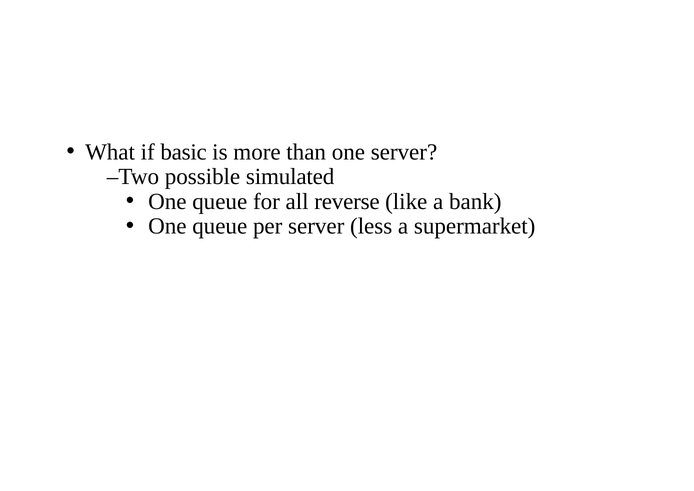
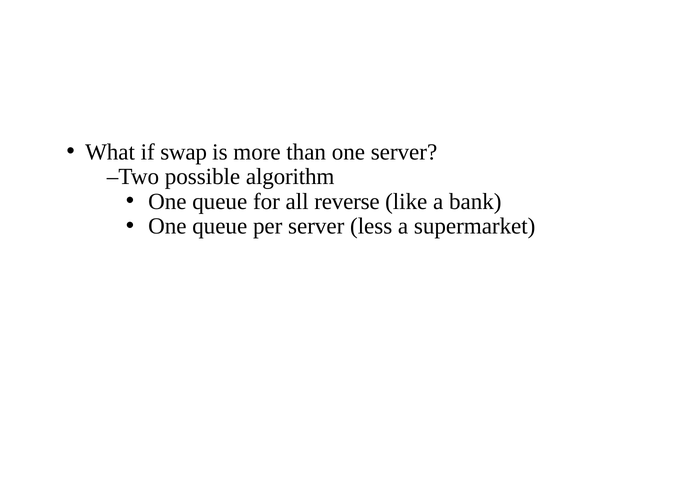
basic: basic -> swap
simulated: simulated -> algorithm
